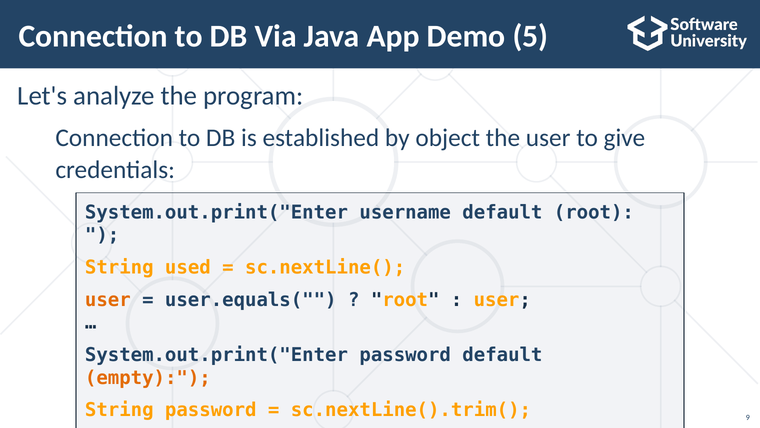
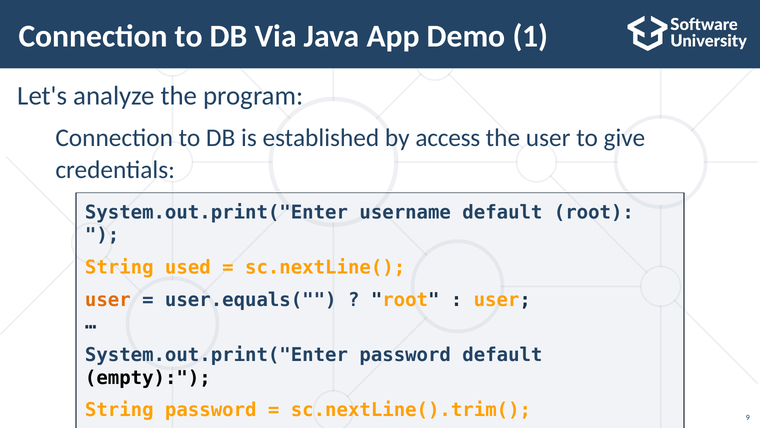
5: 5 -> 1
object: object -> access
empty colour: orange -> black
